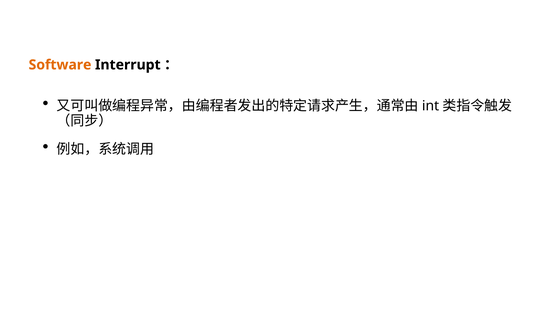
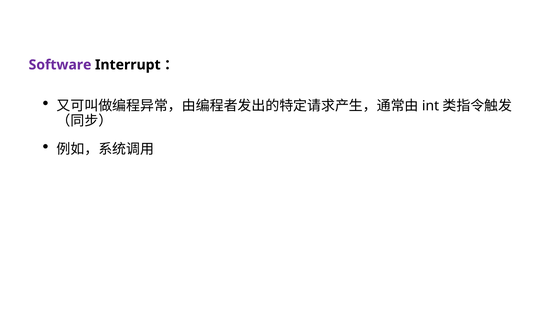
Software colour: orange -> purple
